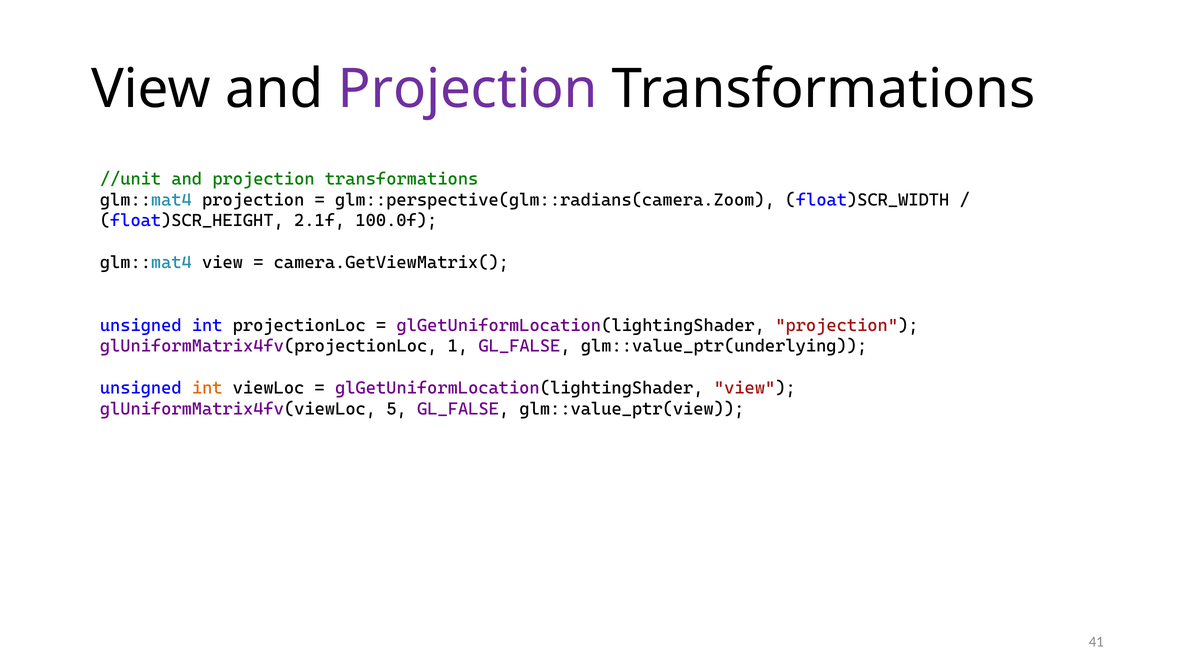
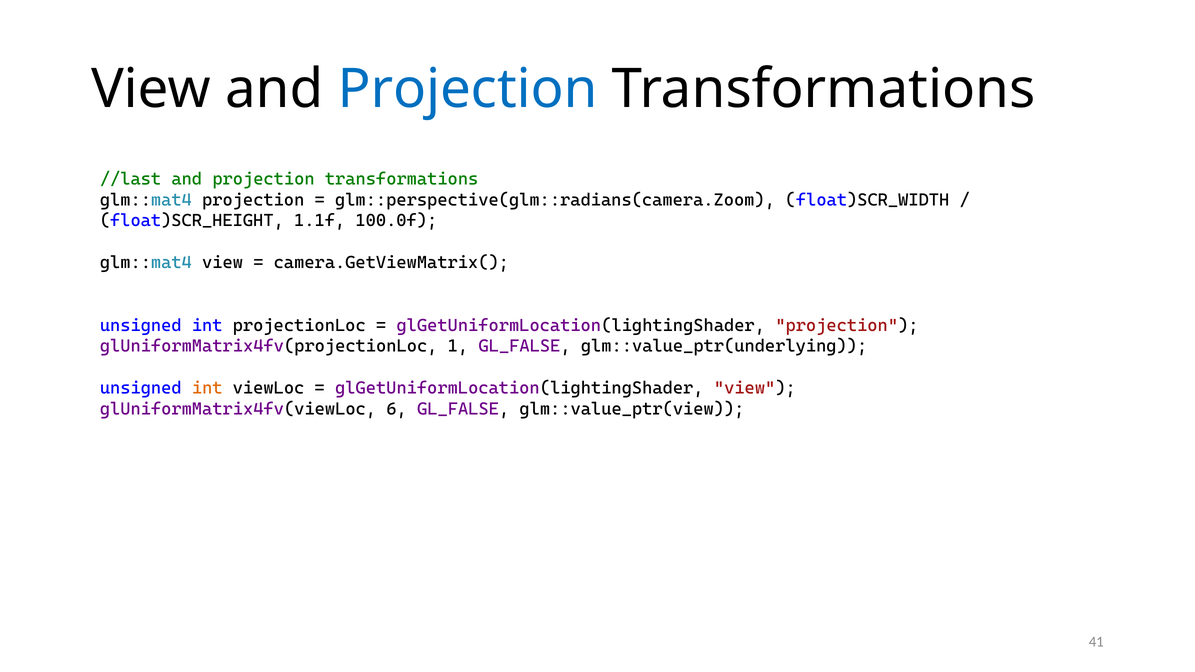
Projection at (468, 89) colour: purple -> blue
//unit: //unit -> //last
2.1f: 2.1f -> 1.1f
5: 5 -> 6
